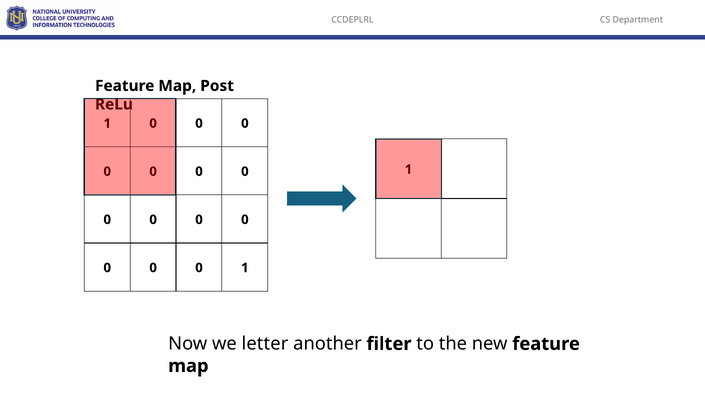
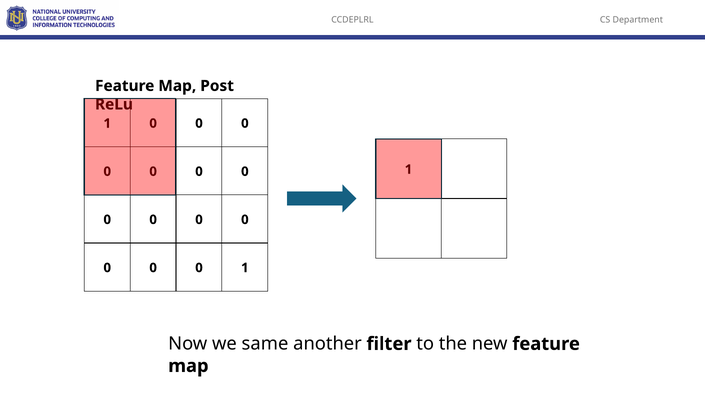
letter: letter -> same
